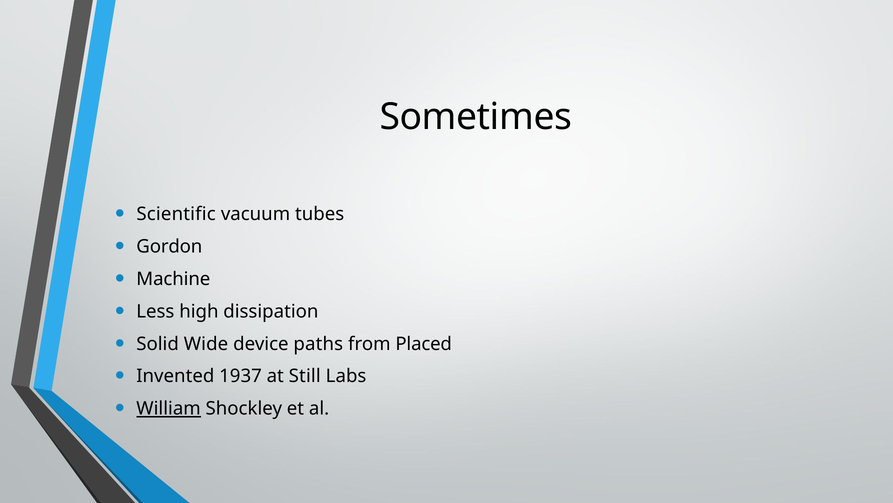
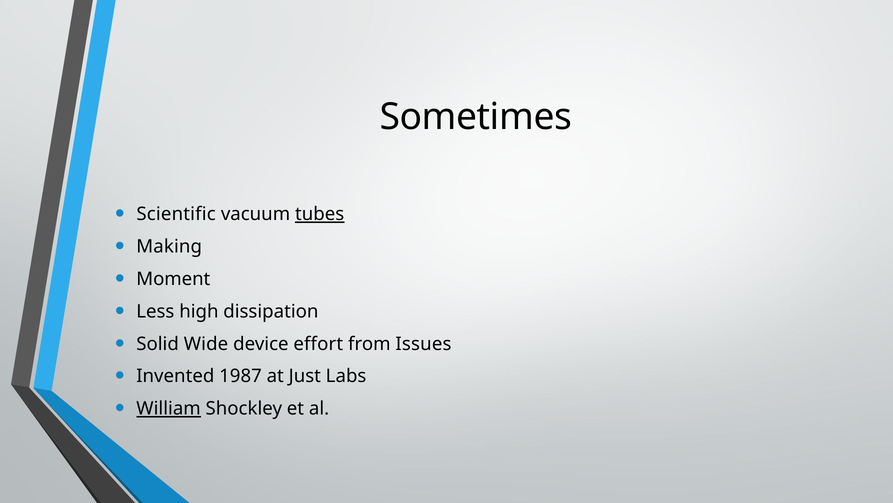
tubes underline: none -> present
Gordon: Gordon -> Making
Machine: Machine -> Moment
paths: paths -> effort
Placed: Placed -> Issues
1937: 1937 -> 1987
Still: Still -> Just
